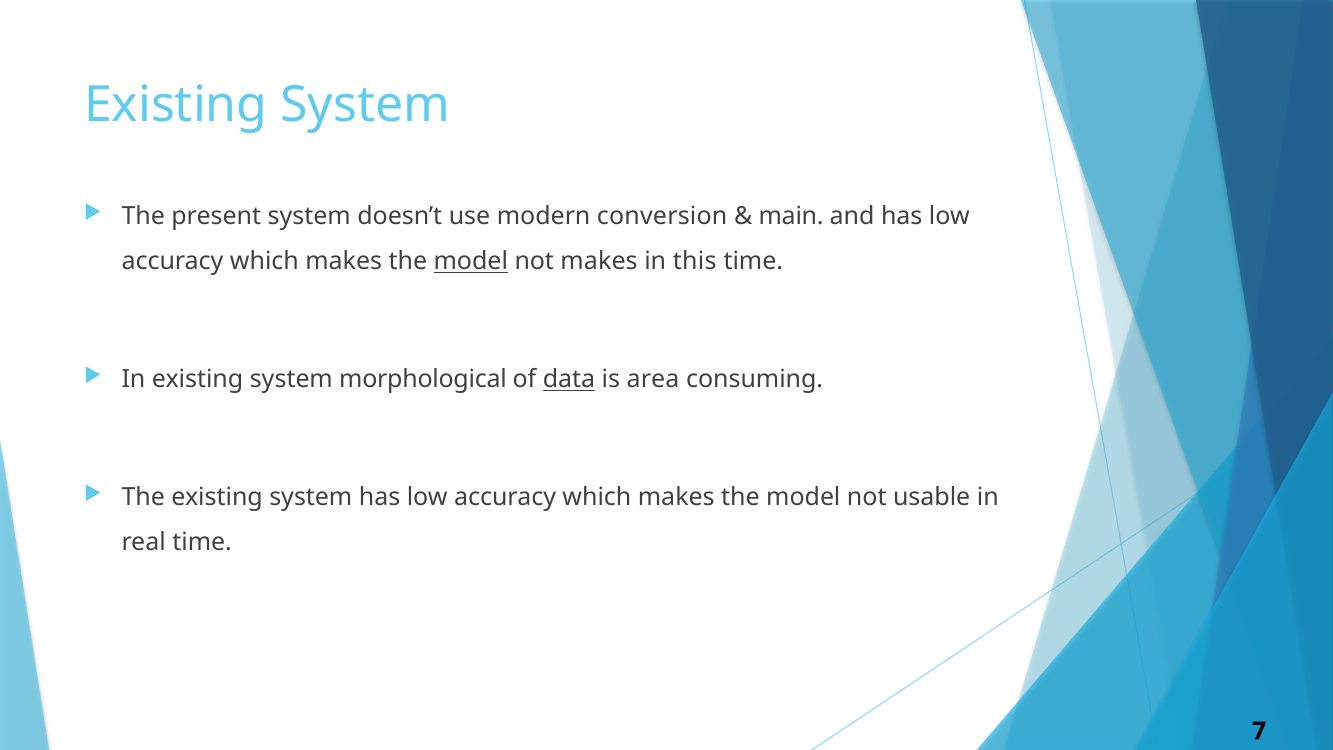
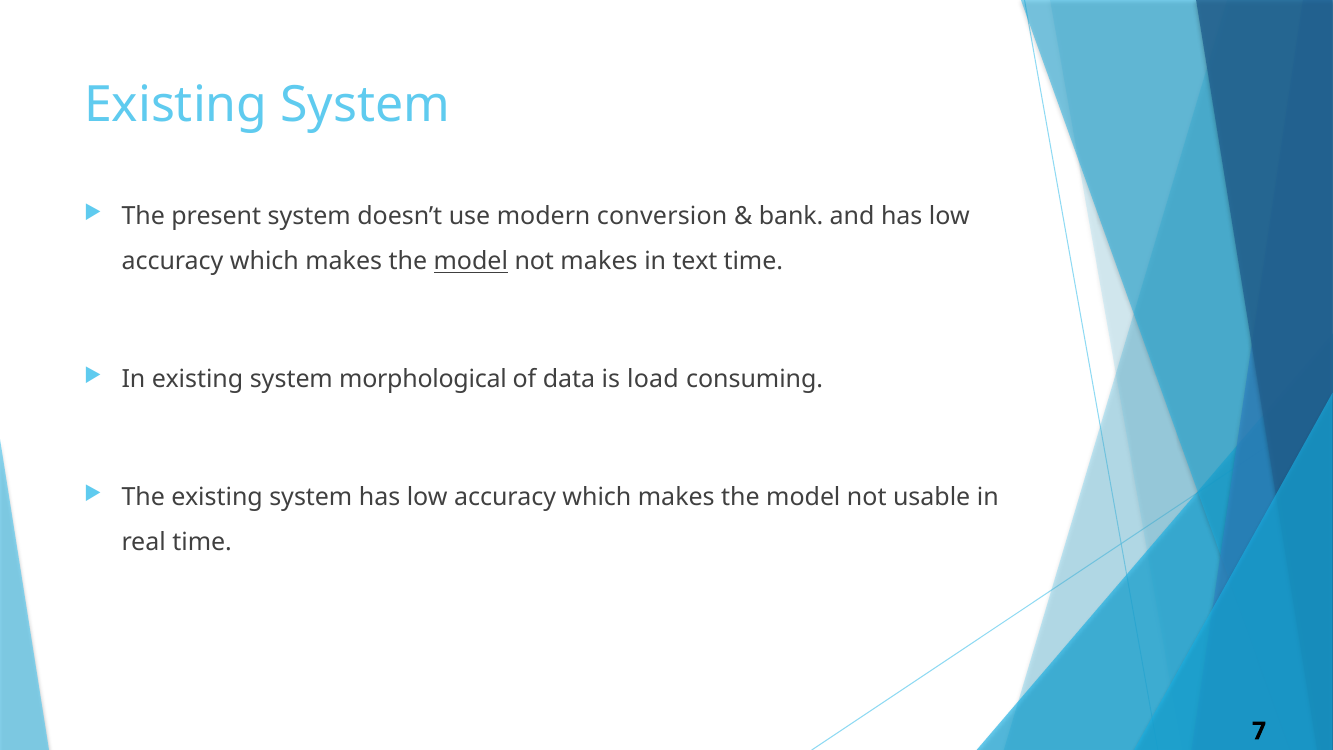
main: main -> bank
this: this -> text
data underline: present -> none
area: area -> load
